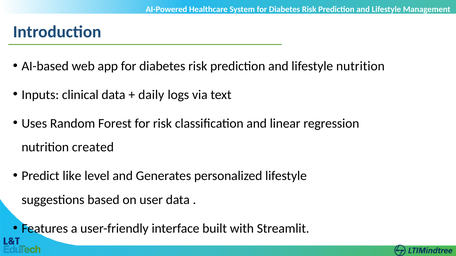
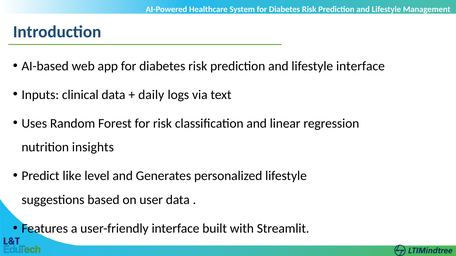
lifestyle nutrition: nutrition -> interface
created: created -> insights
